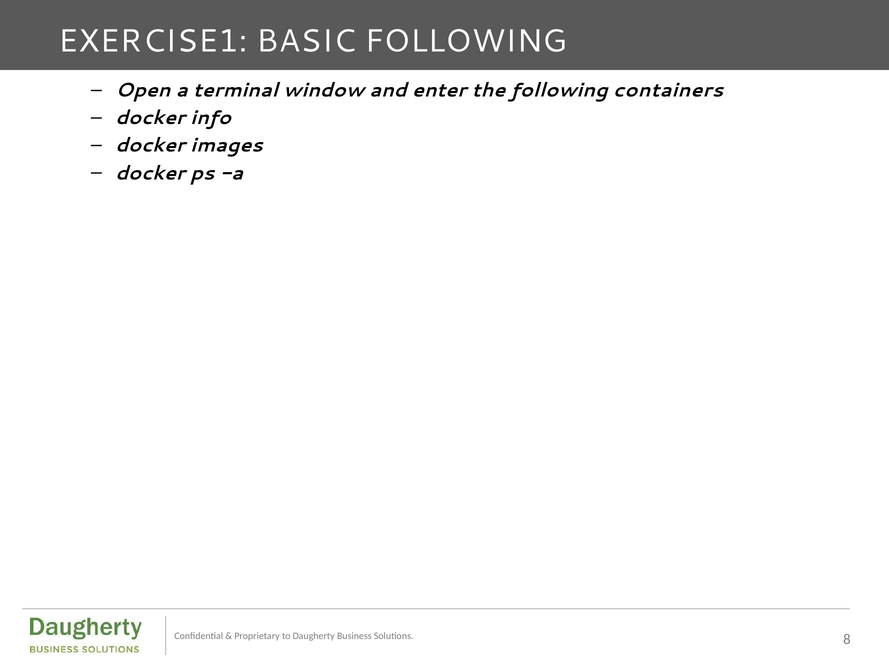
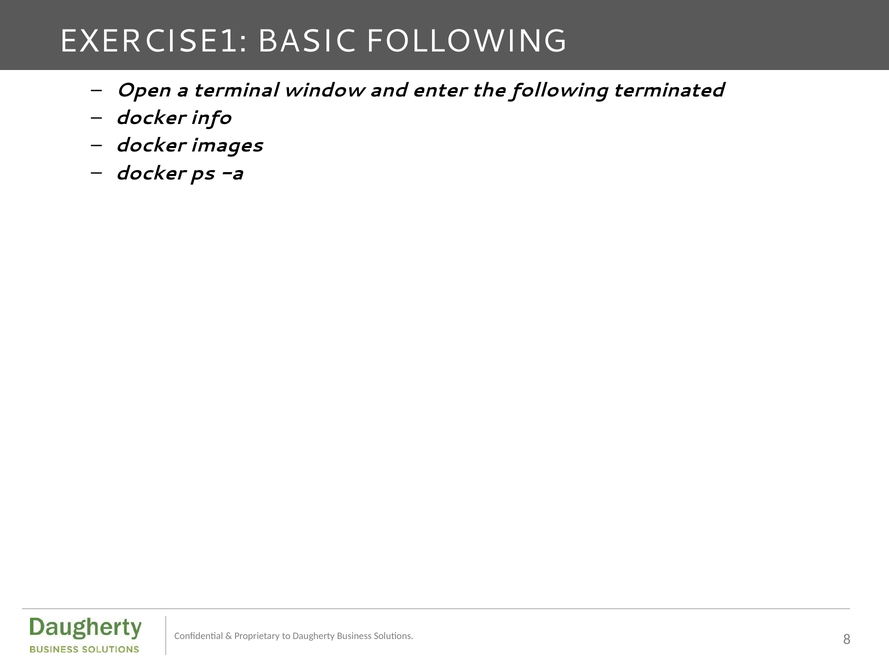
containers: containers -> terminated
